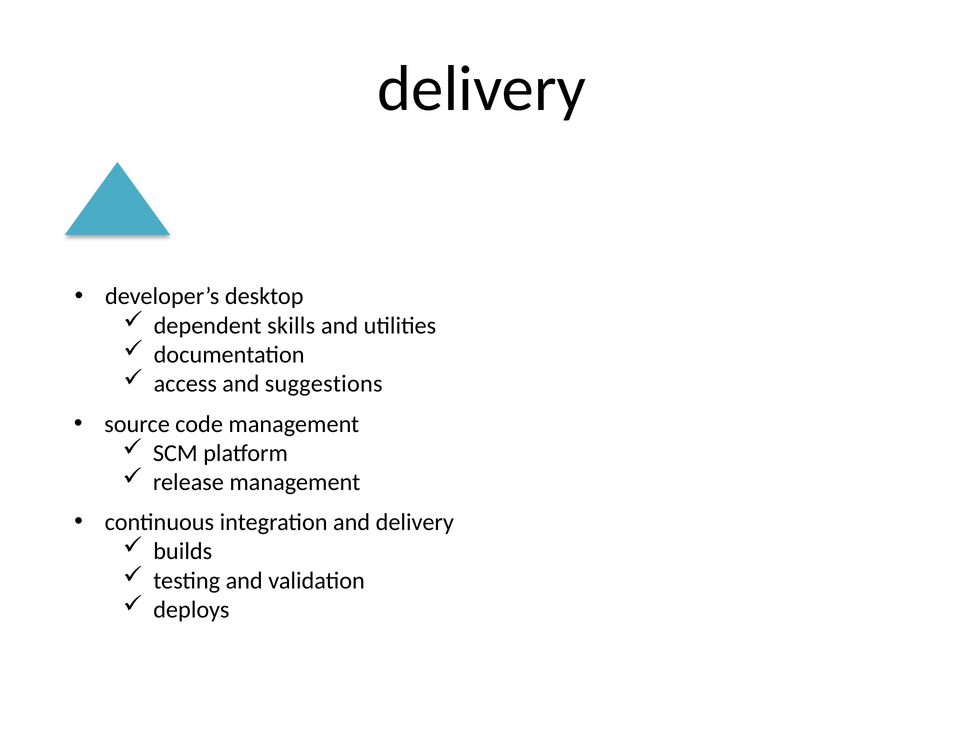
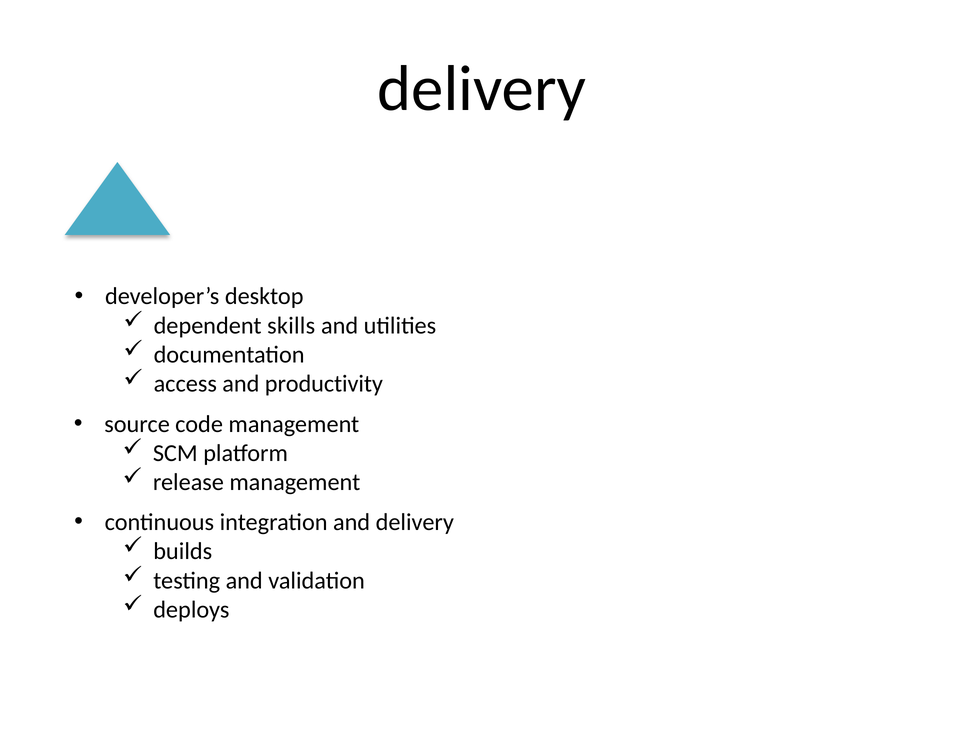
suggestions: suggestions -> productivity
